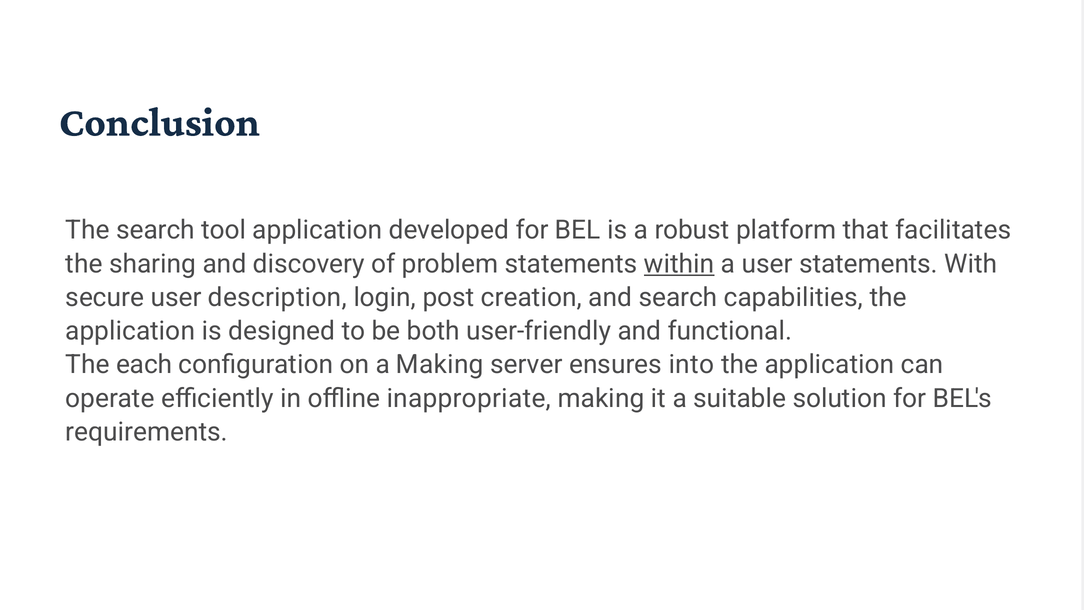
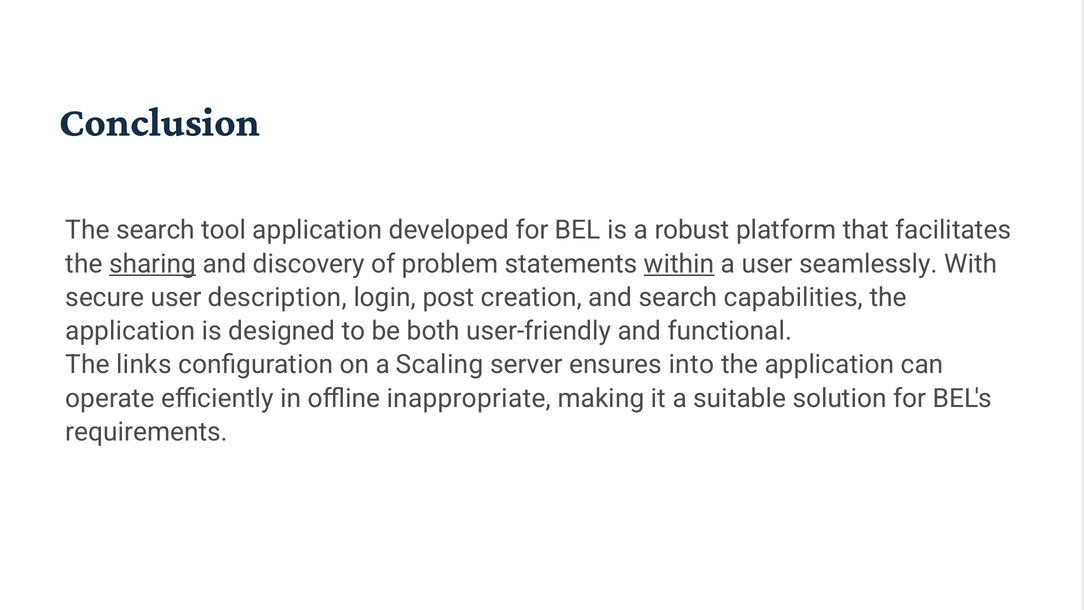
sharing underline: none -> present
user statements: statements -> seamlessly
each: each -> links
a Making: Making -> Scaling
